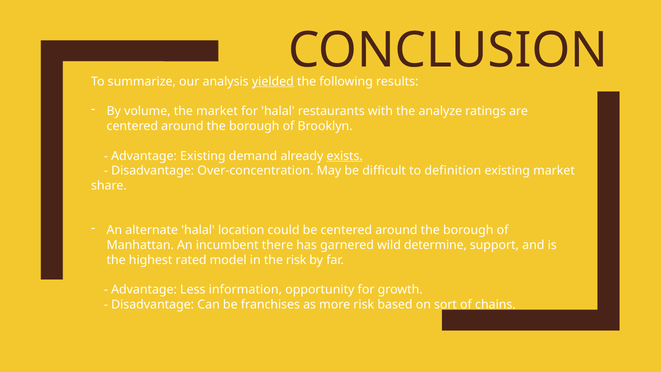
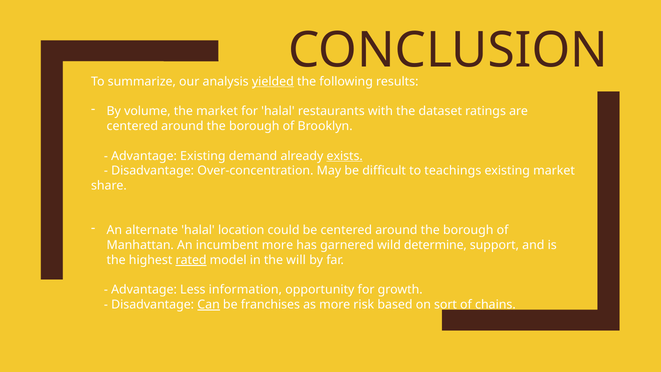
analyze: analyze -> dataset
definition: definition -> teachings
incumbent there: there -> more
rated underline: none -> present
the risk: risk -> will
Can underline: none -> present
